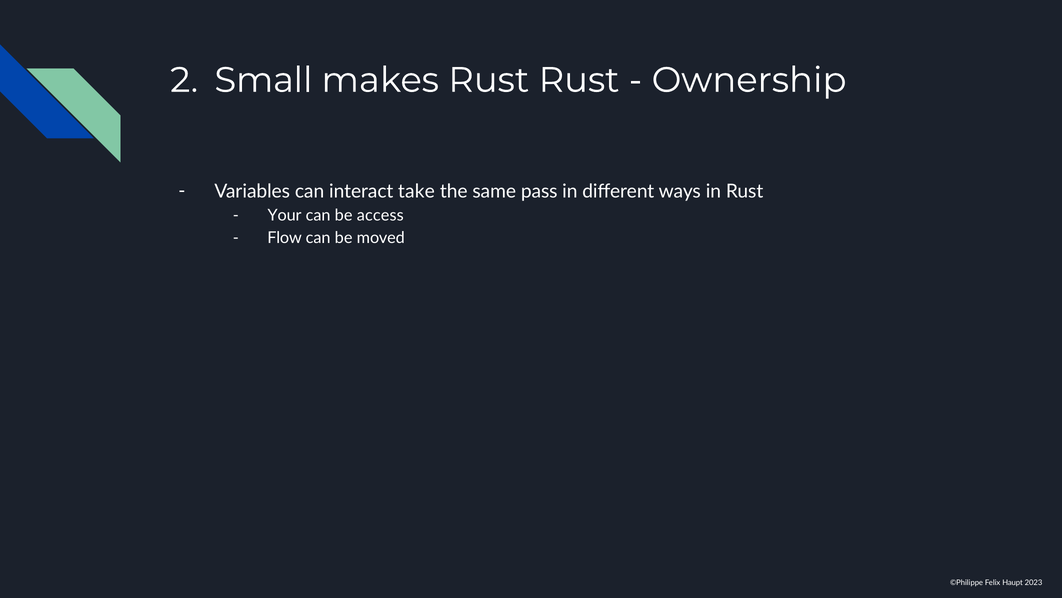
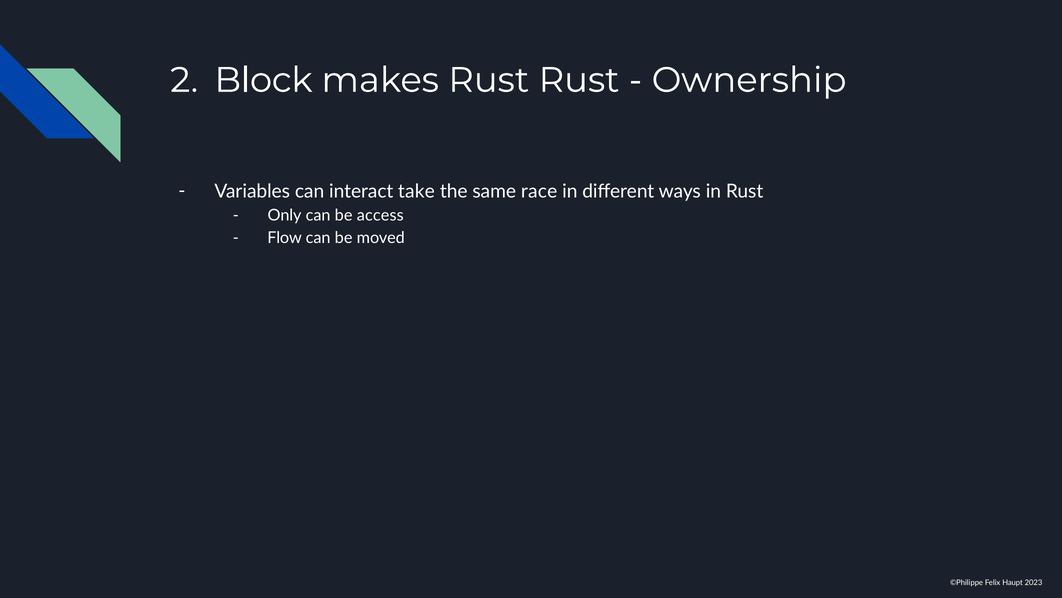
Small: Small -> Block
pass: pass -> race
Your: Your -> Only
